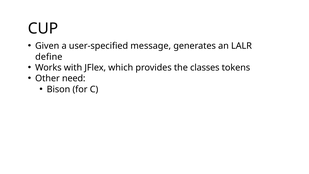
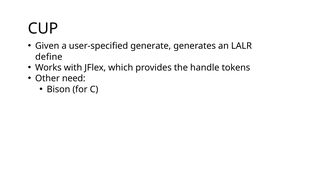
message: message -> generate
classes: classes -> handle
